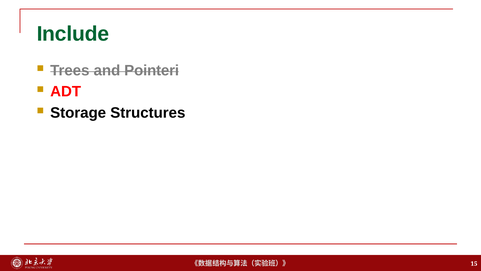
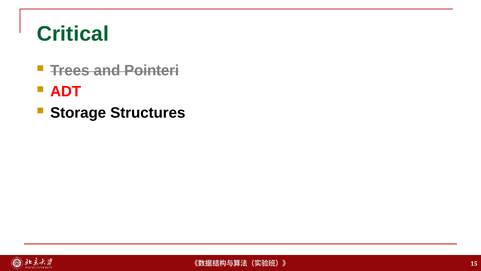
Include: Include -> Critical
